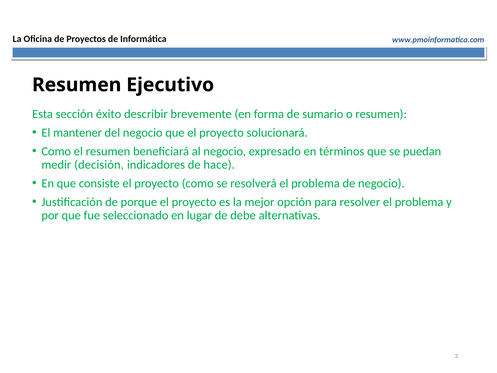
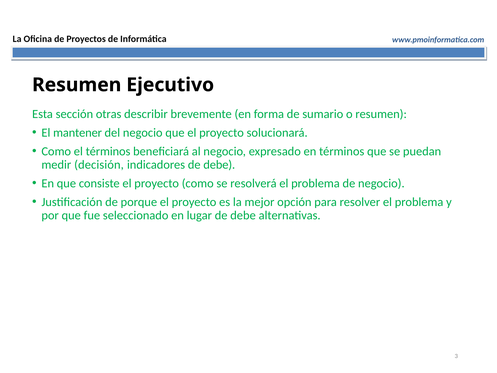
éxito: éxito -> otras
el resumen: resumen -> términos
indicadores de hace: hace -> debe
